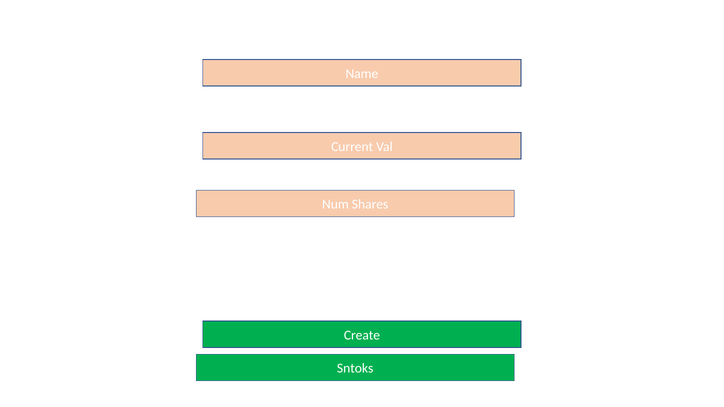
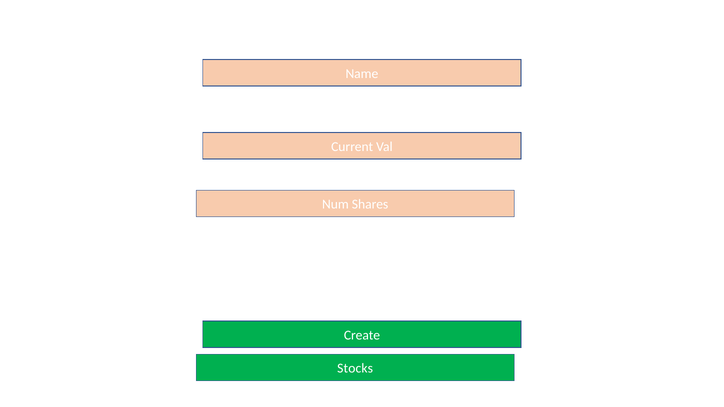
Sntoks: Sntoks -> Stocks
